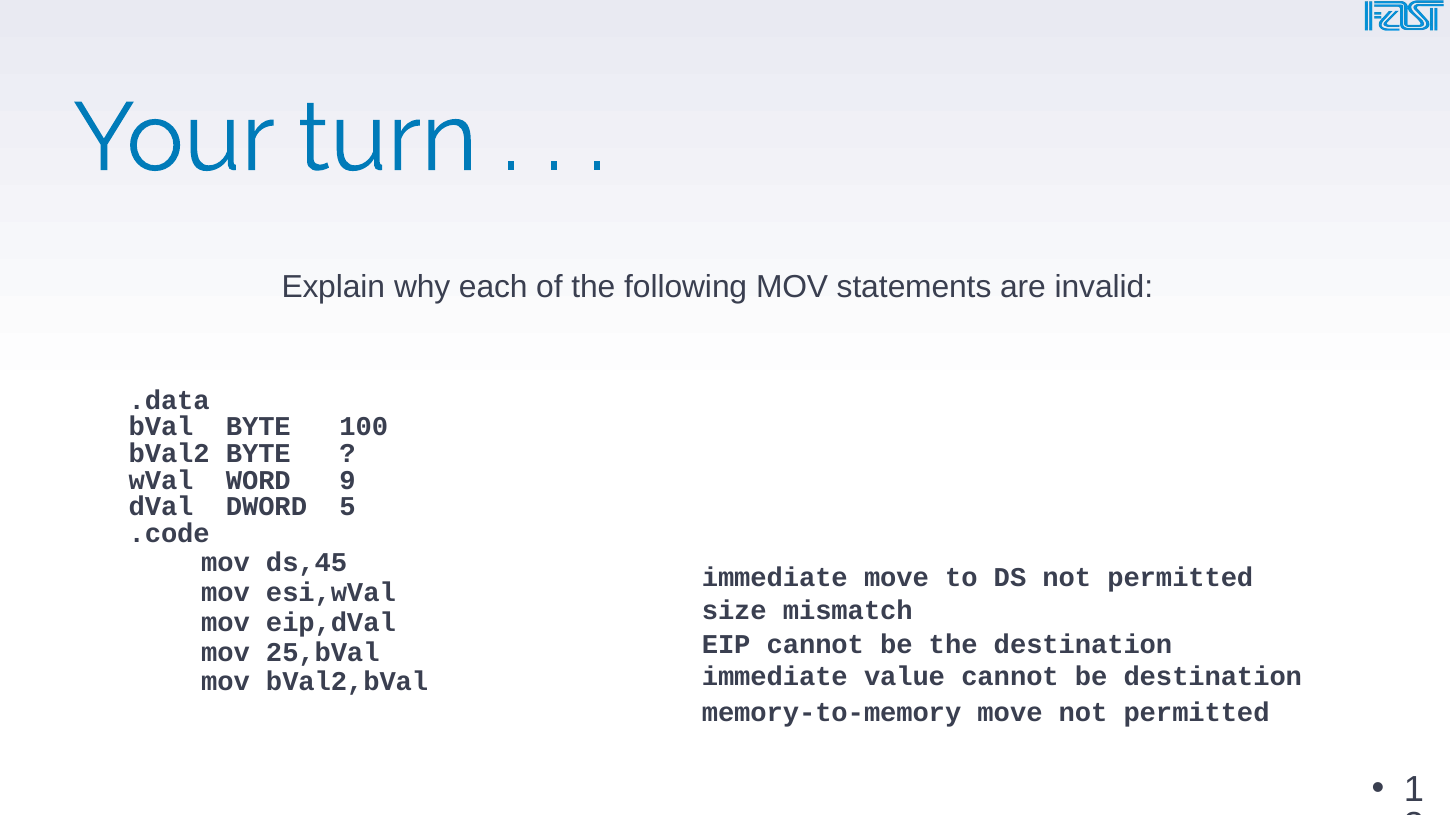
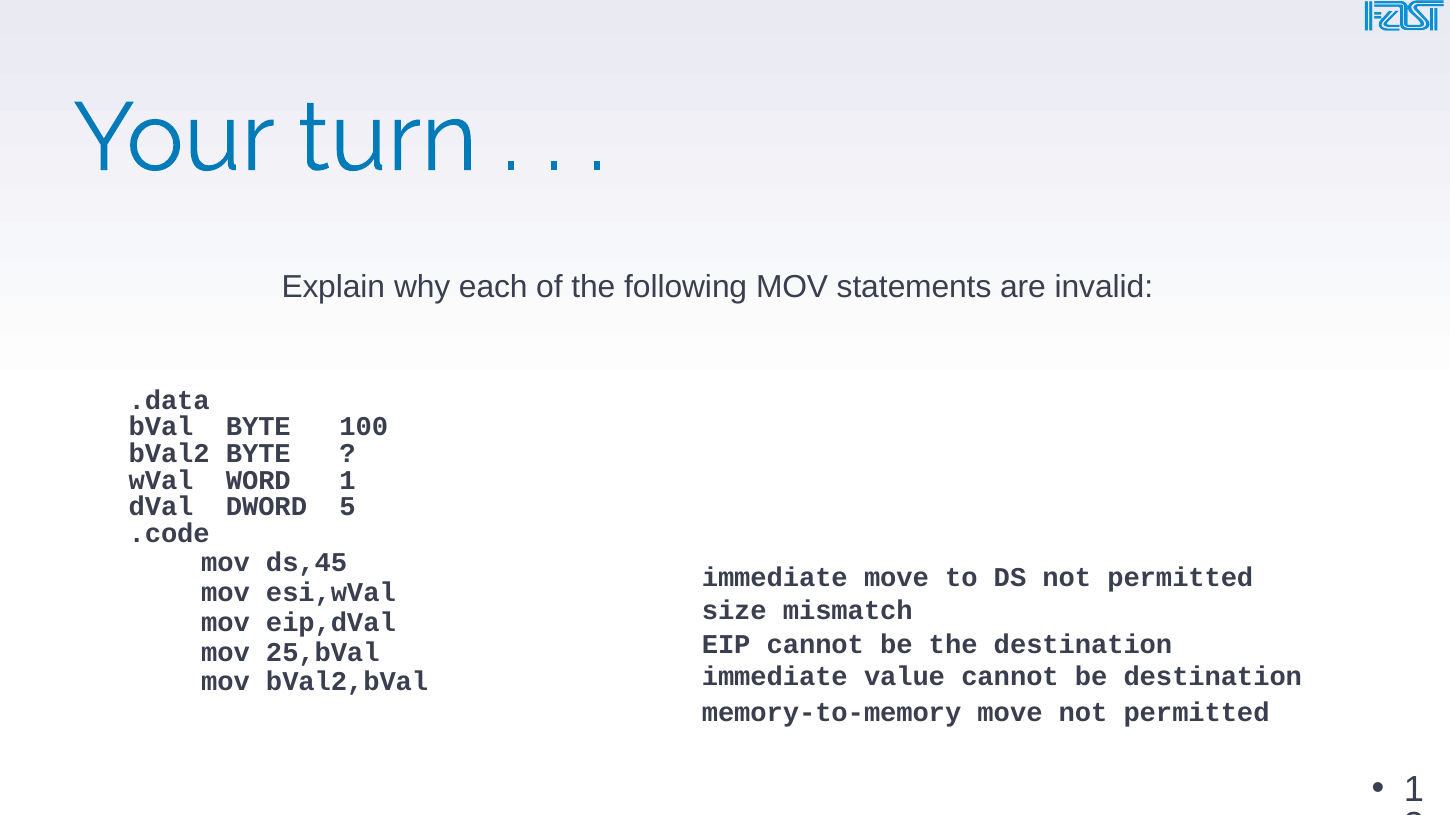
WORD 9: 9 -> 1
